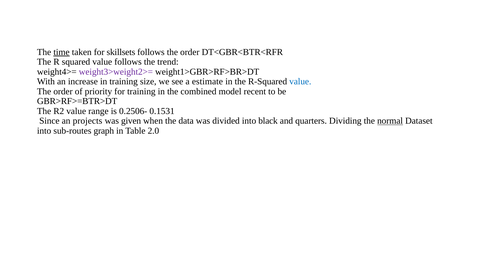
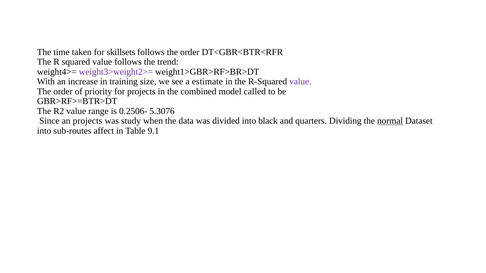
time underline: present -> none
value at (300, 82) colour: blue -> purple
for training: training -> projects
recent: recent -> called
0.1531: 0.1531 -> 5.3076
given: given -> study
graph: graph -> affect
2.0: 2.0 -> 9.1
